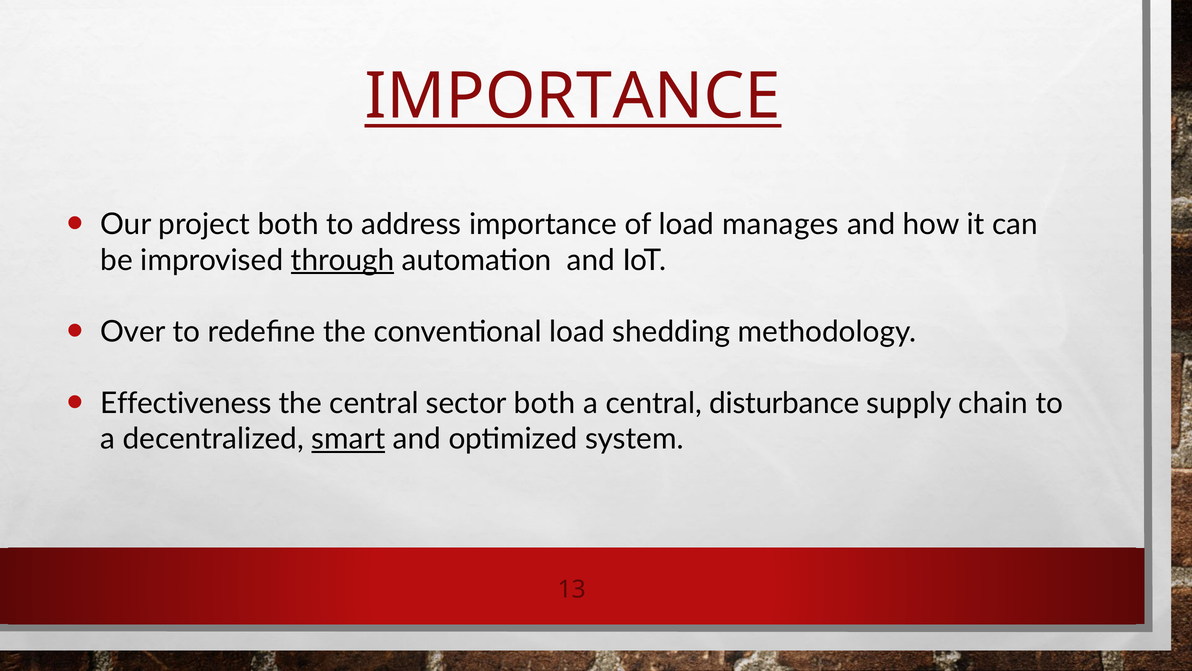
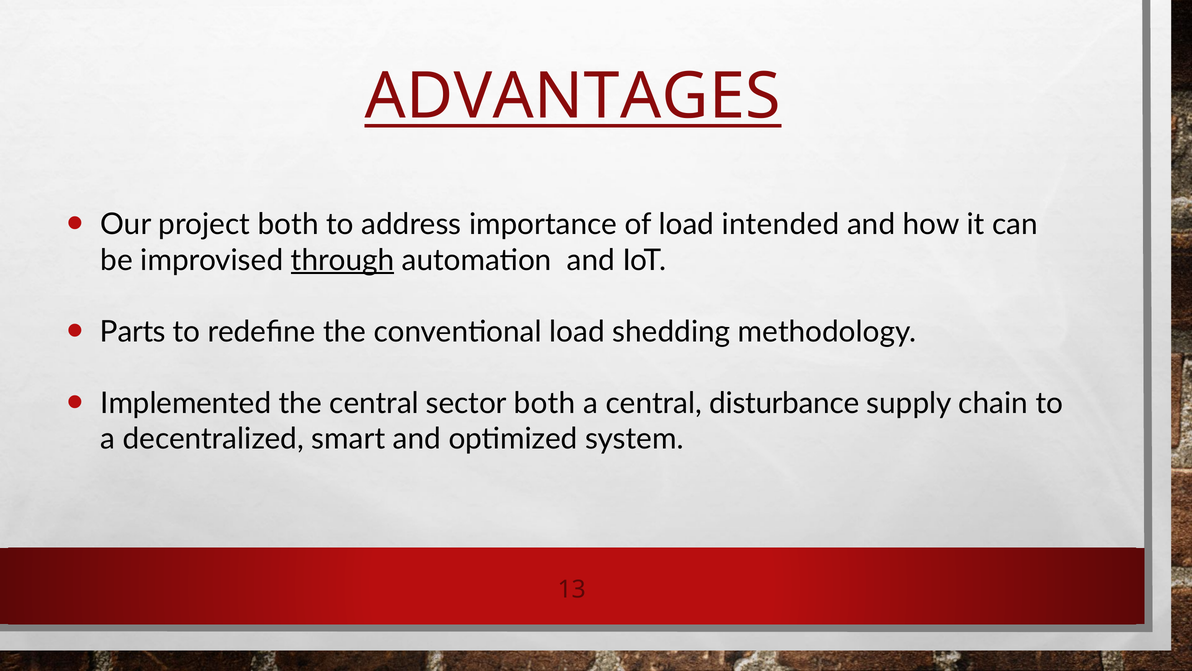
IMPORTANCE at (573, 96): IMPORTANCE -> ADVANTAGES
manages: manages -> intended
Over: Over -> Parts
Effectiveness: Effectiveness -> Implemented
smart underline: present -> none
